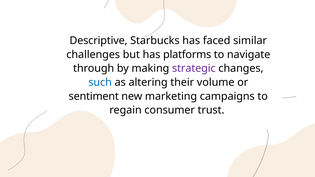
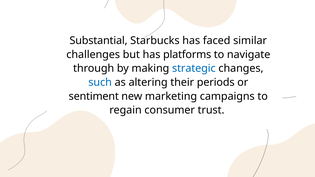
Descriptive: Descriptive -> Substantial
strategic colour: purple -> blue
volume: volume -> periods
